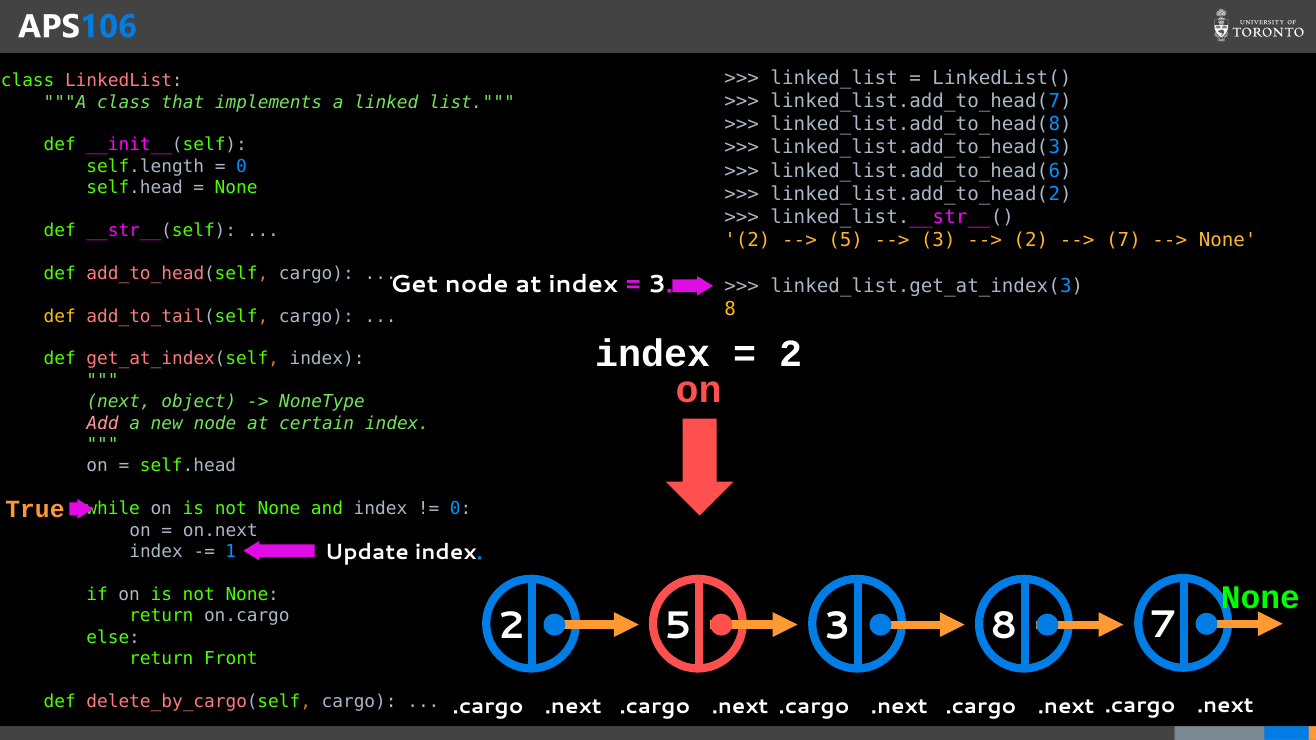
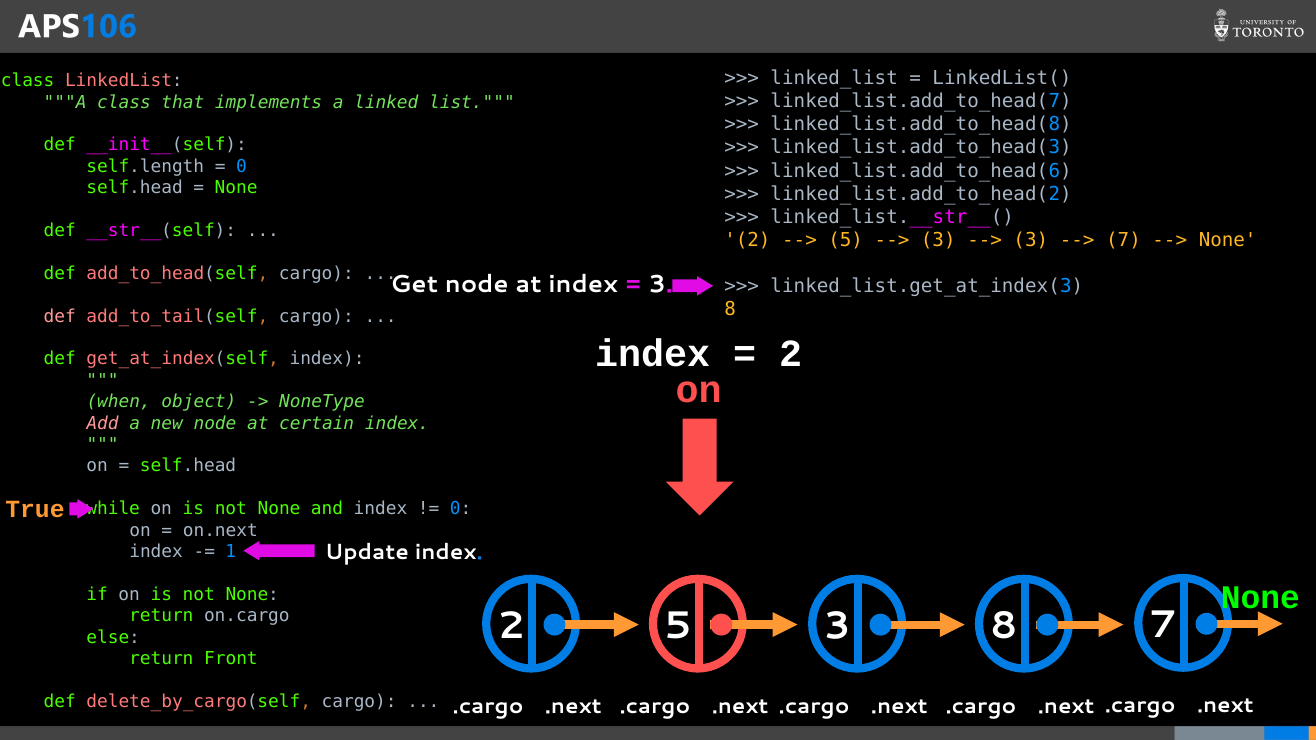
2 at (1031, 240): 2 -> 3
def at (60, 316) colour: yellow -> pink
next: next -> when
